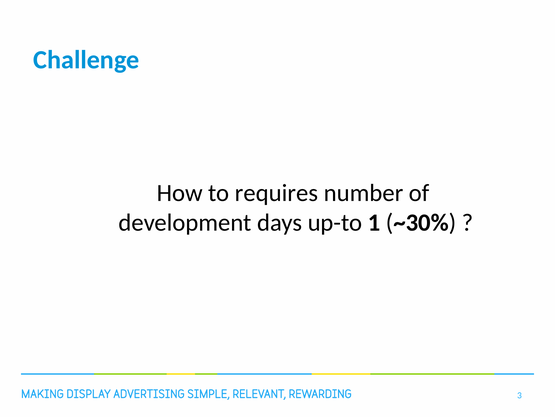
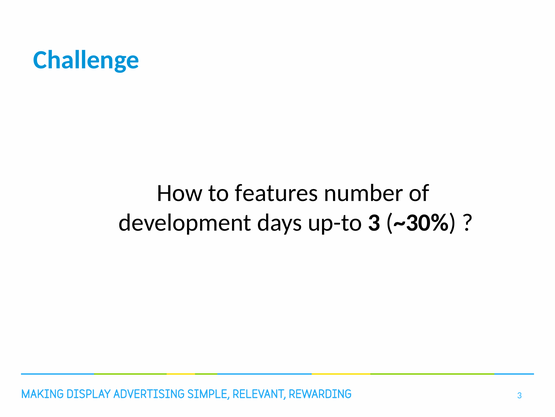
requires: requires -> features
up-to 1: 1 -> 3
